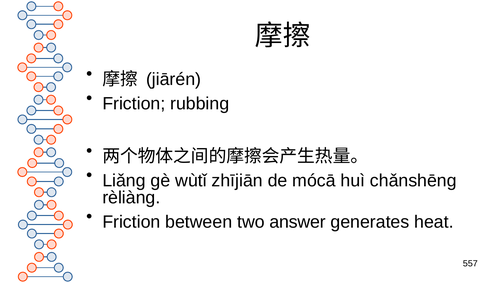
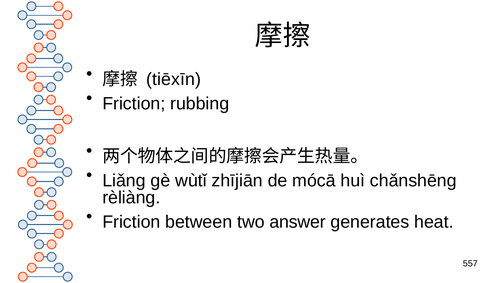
jiārén: jiārén -> tiēxīn
